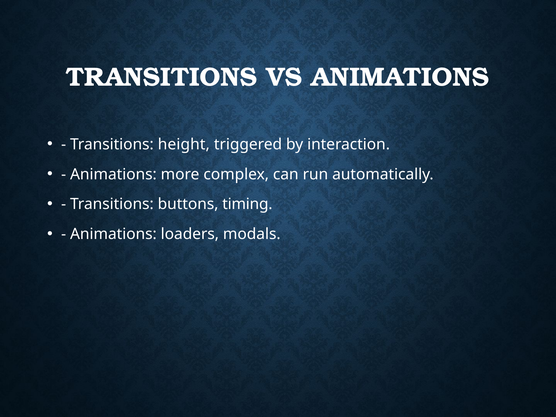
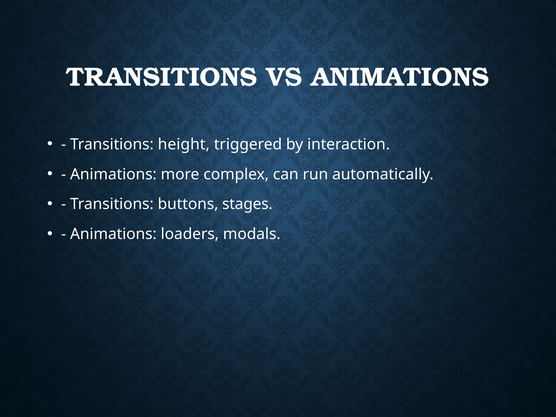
timing: timing -> stages
